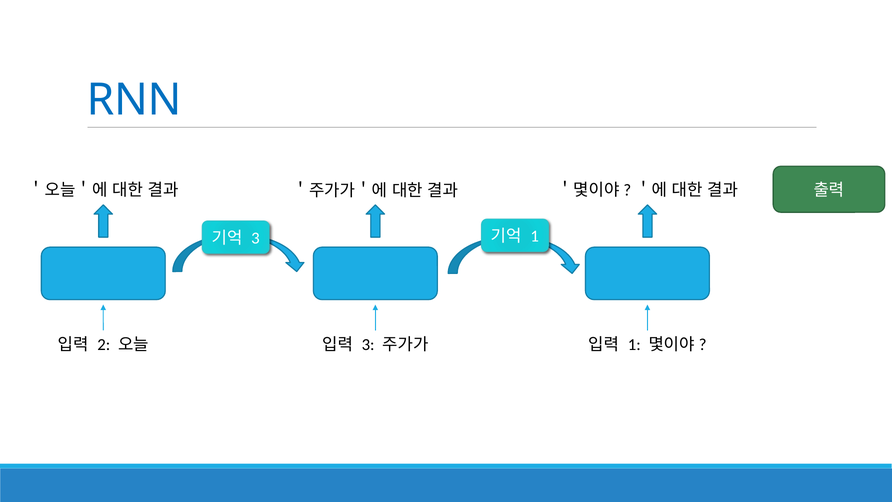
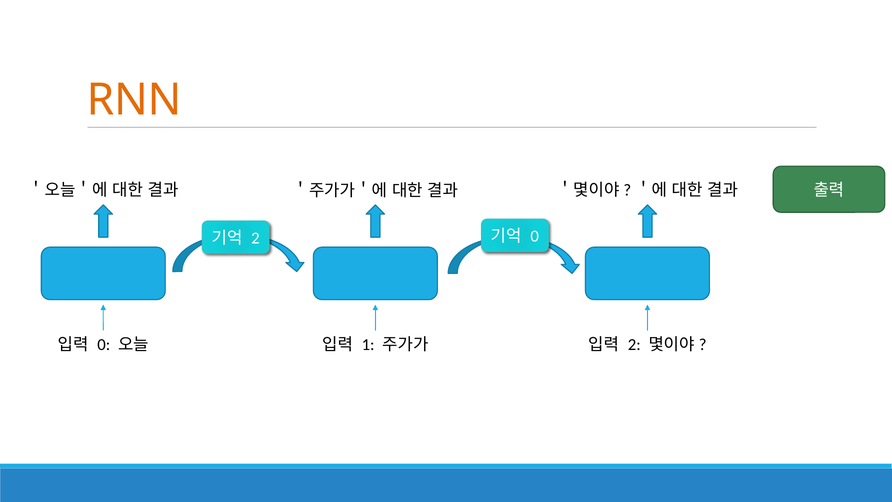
RNN colour: blue -> orange
3 at (255, 238): 3 -> 2
1 at (535, 236): 1 -> 0
2 at (104, 345): 2 -> 0
3 at (368, 345): 3 -> 1
1 at (634, 345): 1 -> 2
